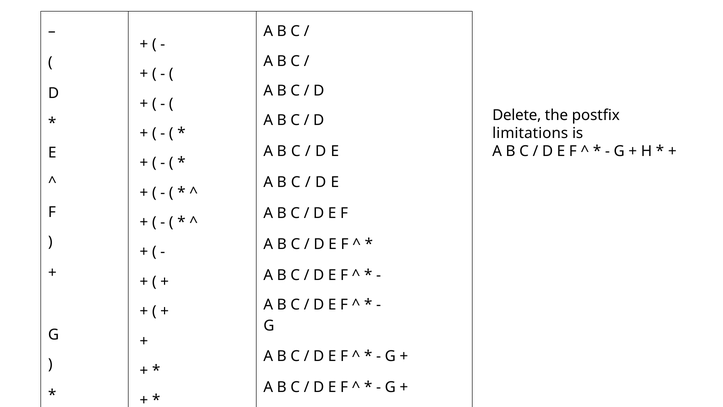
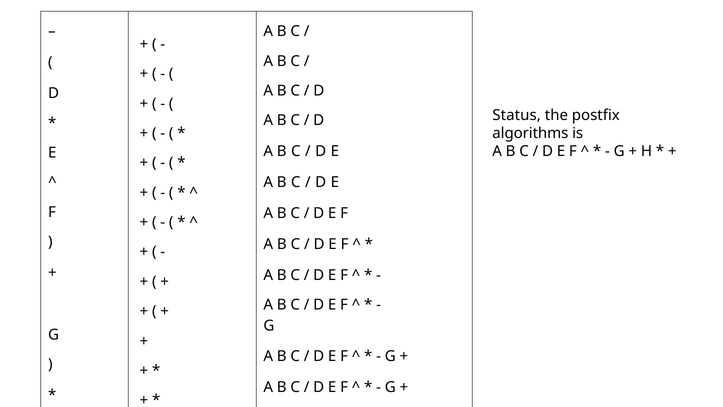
Delete: Delete -> Status
limitations: limitations -> algorithms
